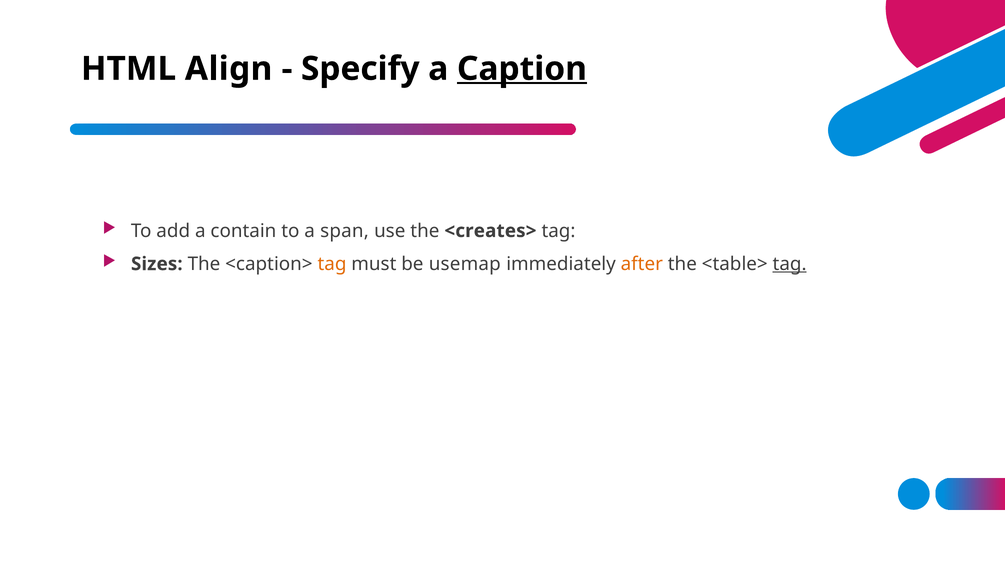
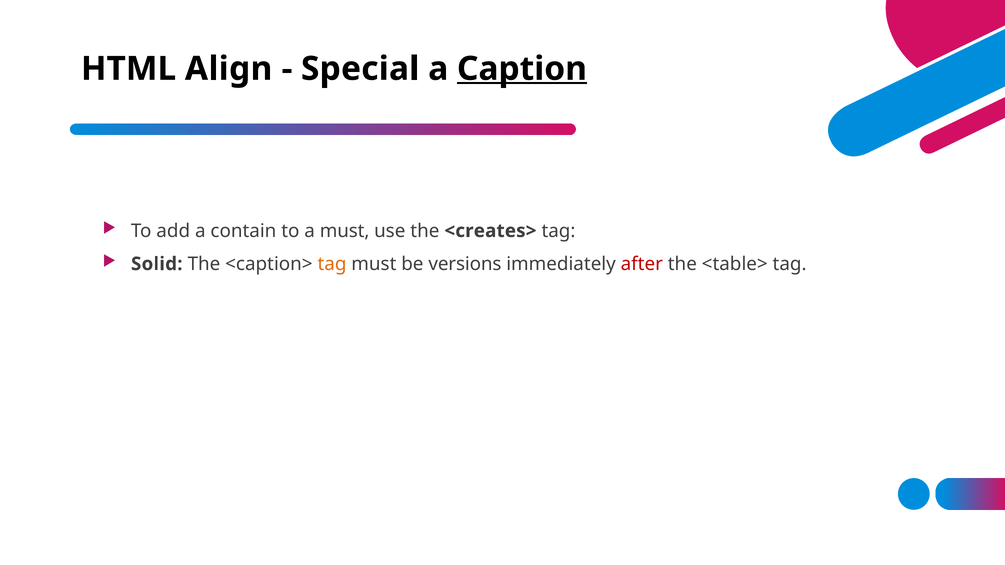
Specify: Specify -> Special
a span: span -> must
Sizes: Sizes -> Solid
usemap: usemap -> versions
after colour: orange -> red
tag at (790, 264) underline: present -> none
